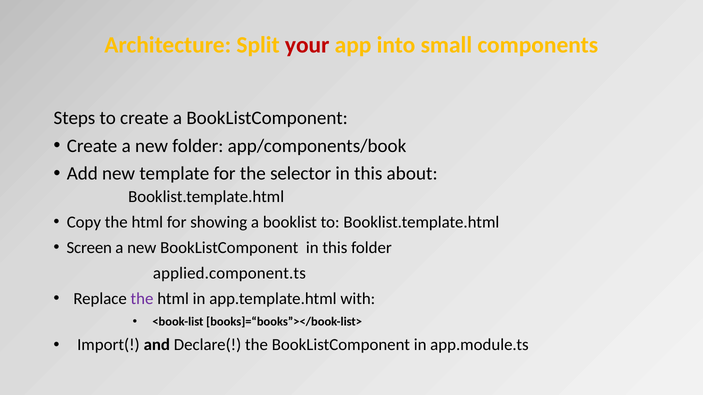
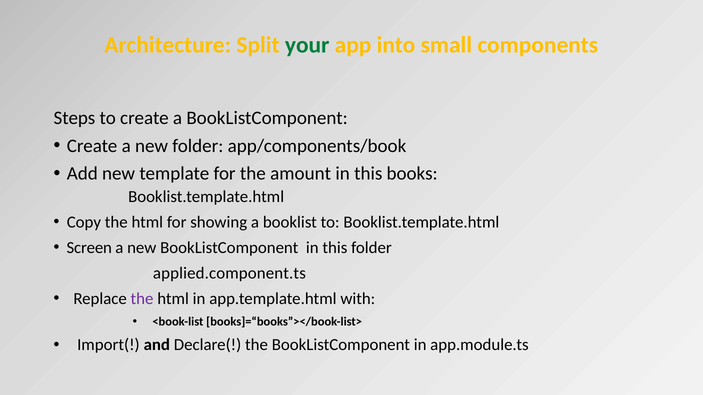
your colour: red -> green
selector: selector -> amount
about: about -> books
